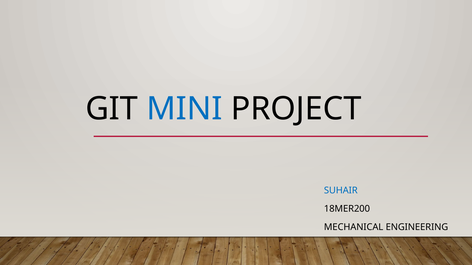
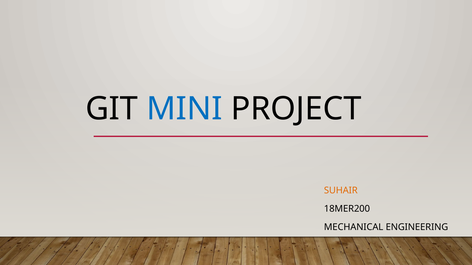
SUHAIR colour: blue -> orange
